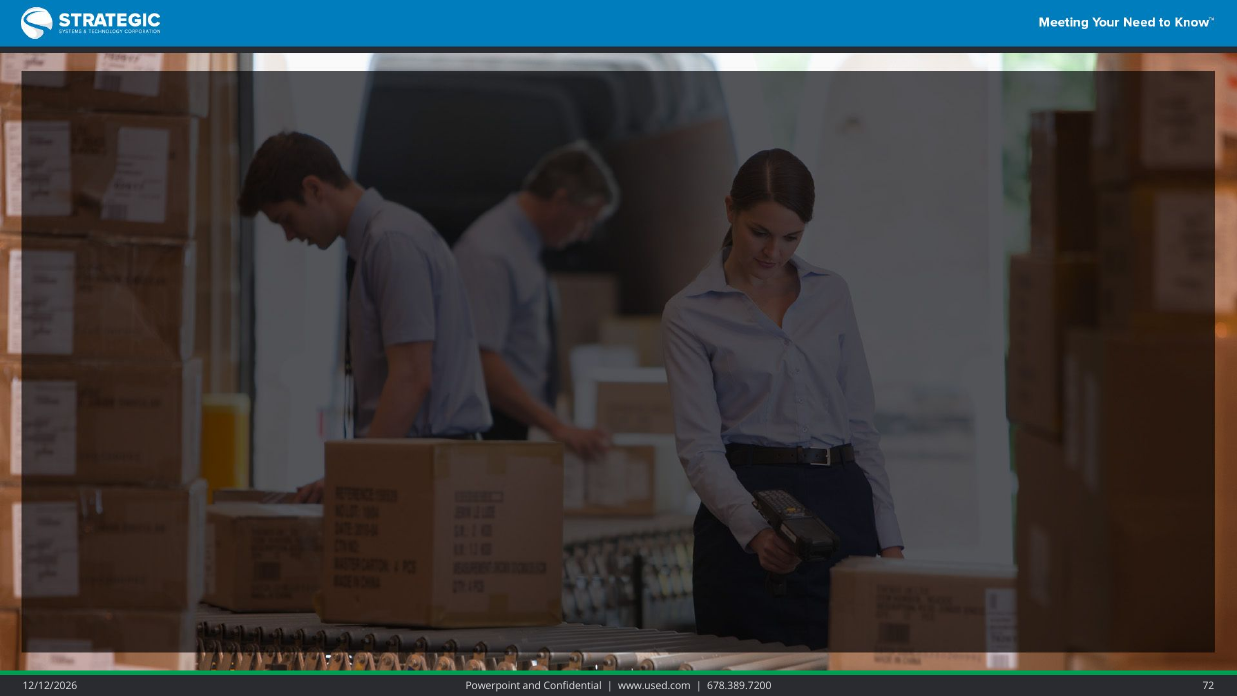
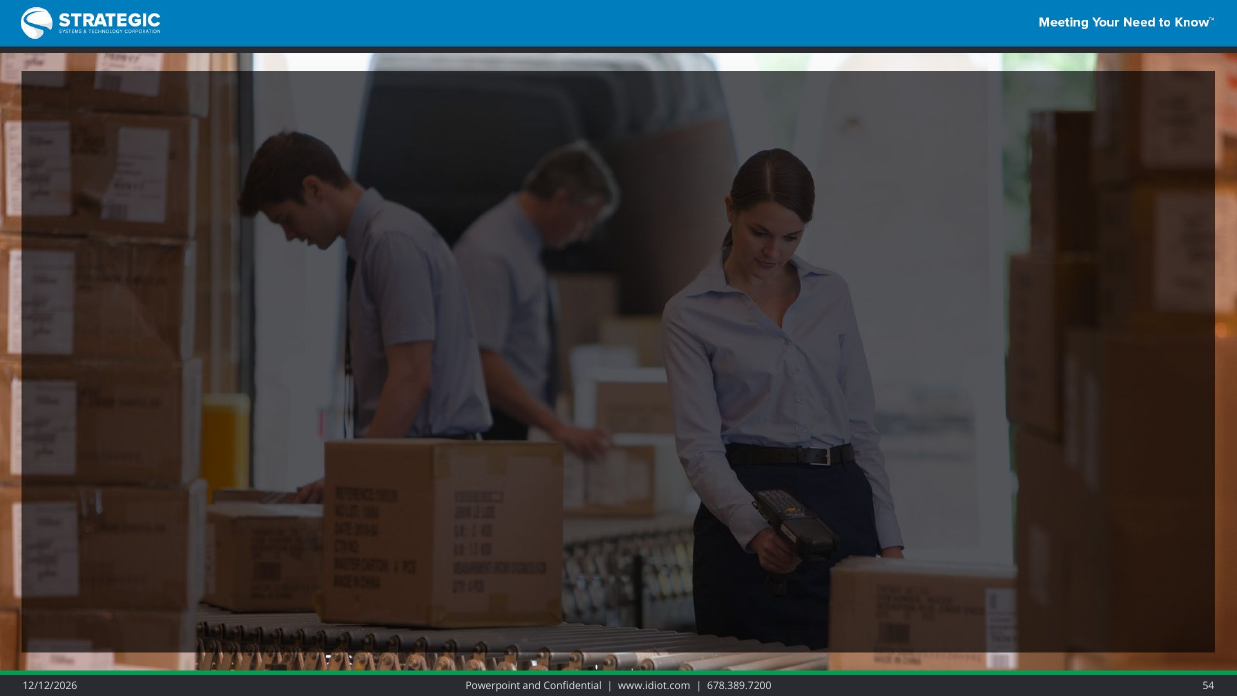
www.used.com: www.used.com -> www.idiot.com
72: 72 -> 54
